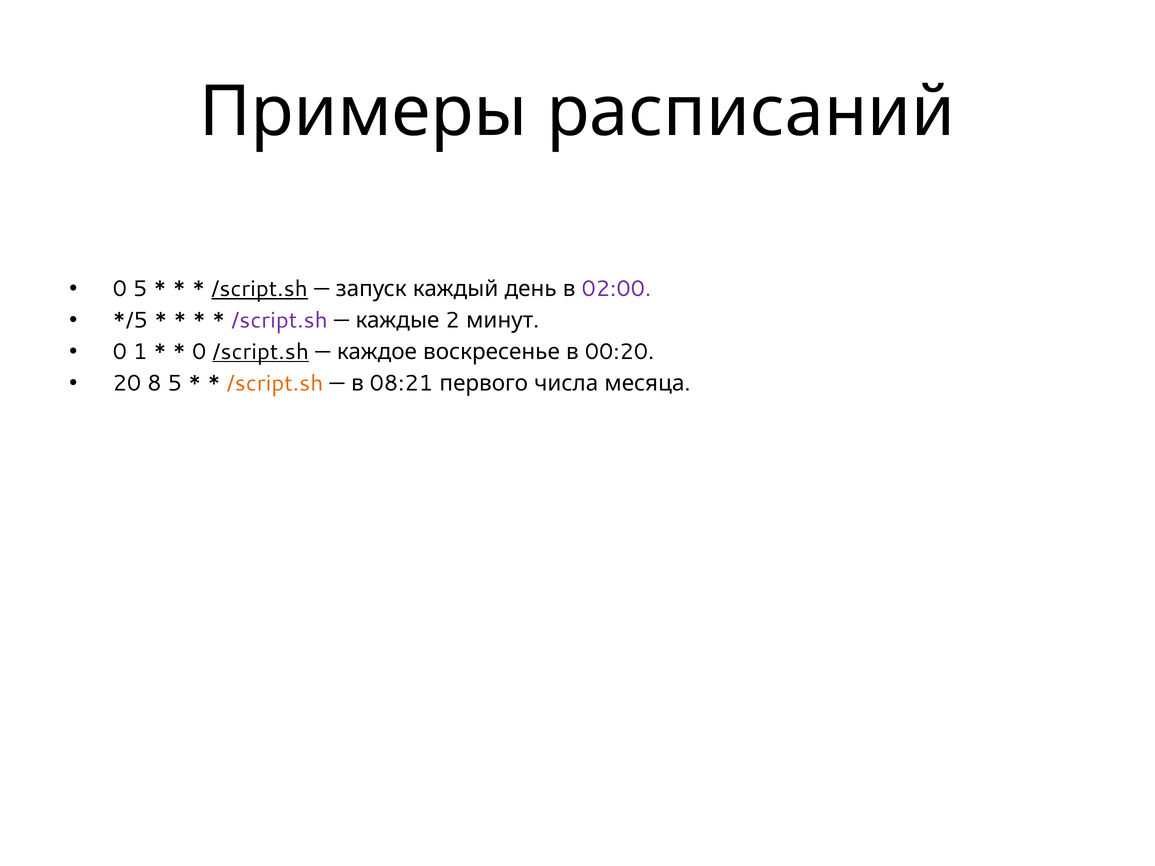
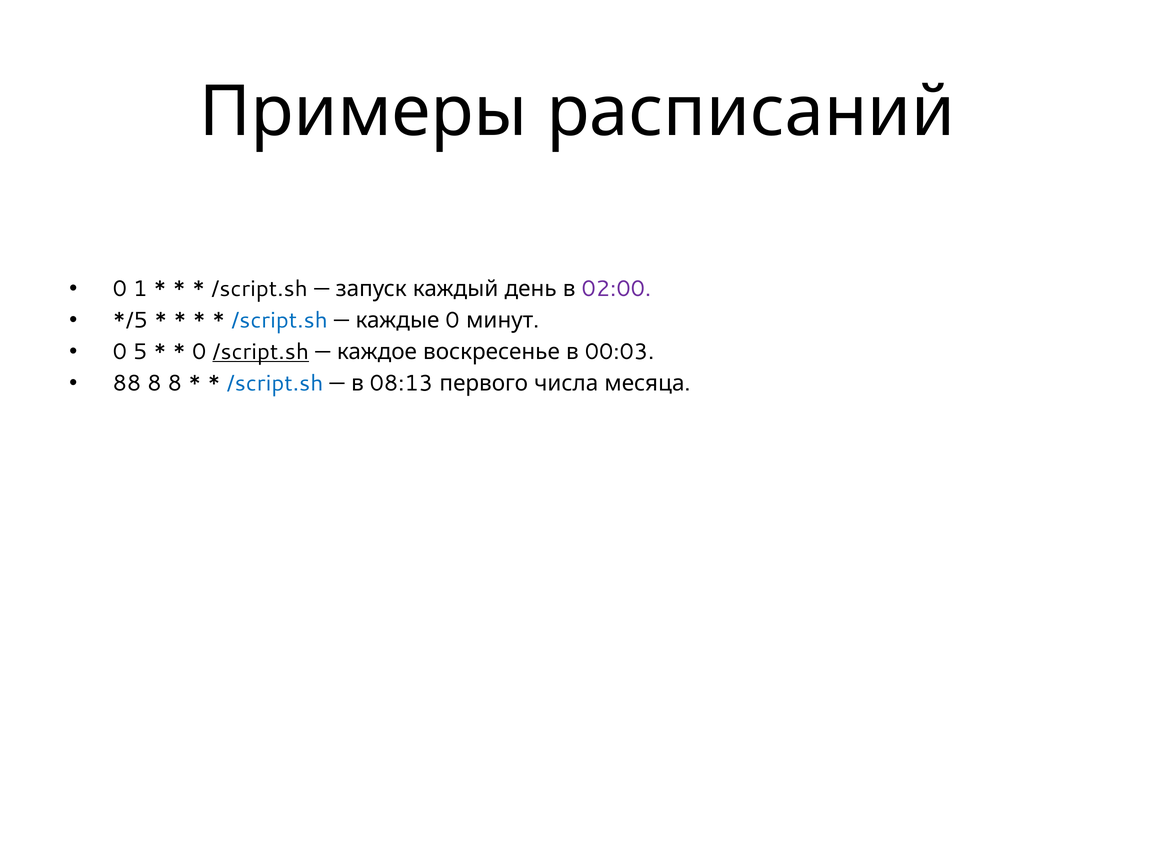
0 5: 5 -> 1
/script.sh at (260, 289) underline: present -> none
/script.sh at (280, 321) colour: purple -> blue
2 at (452, 321): 2 -> 0
1: 1 -> 5
00:20: 00:20 -> 00:03
20: 20 -> 88
8 5: 5 -> 8
/script.sh at (275, 383) colour: orange -> blue
08:21: 08:21 -> 08:13
